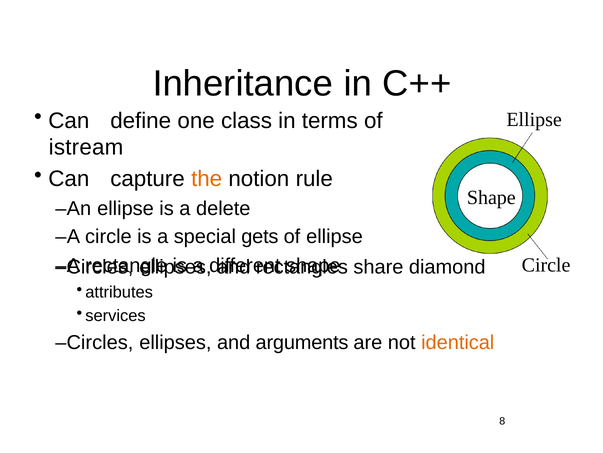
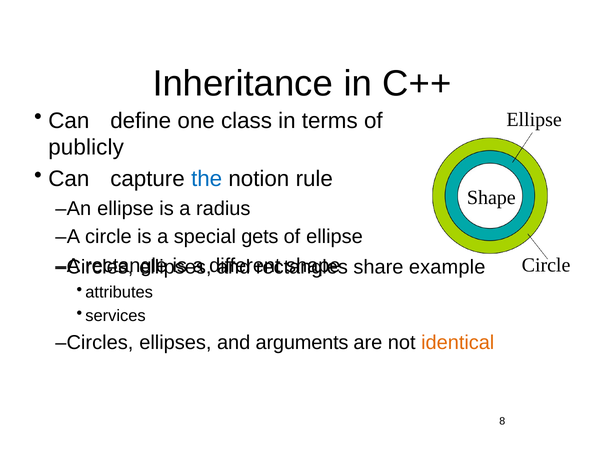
istream: istream -> publicly
the colour: orange -> blue
delete: delete -> radius
diamond: diamond -> example
